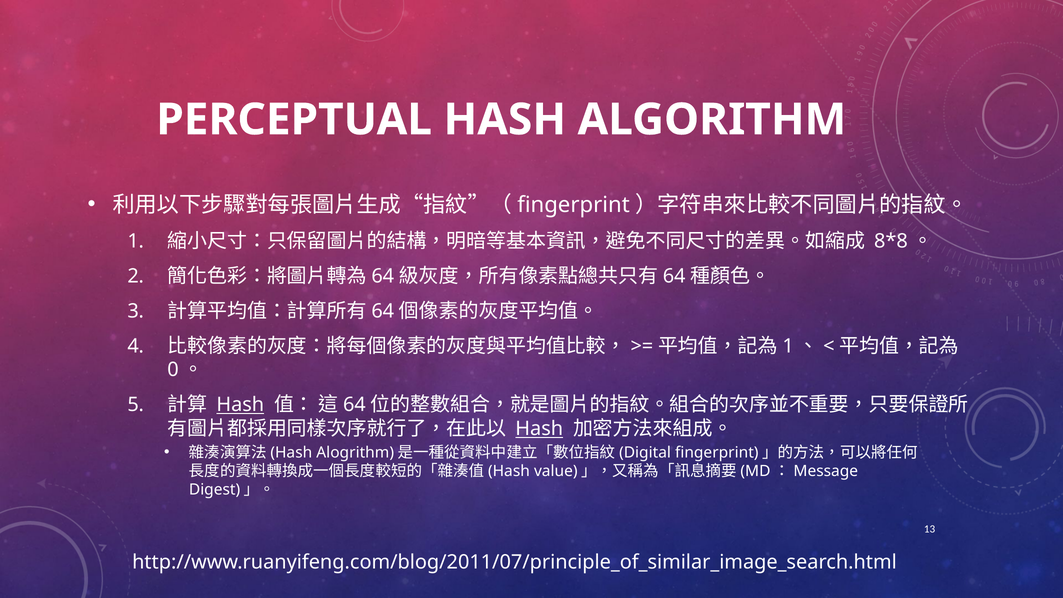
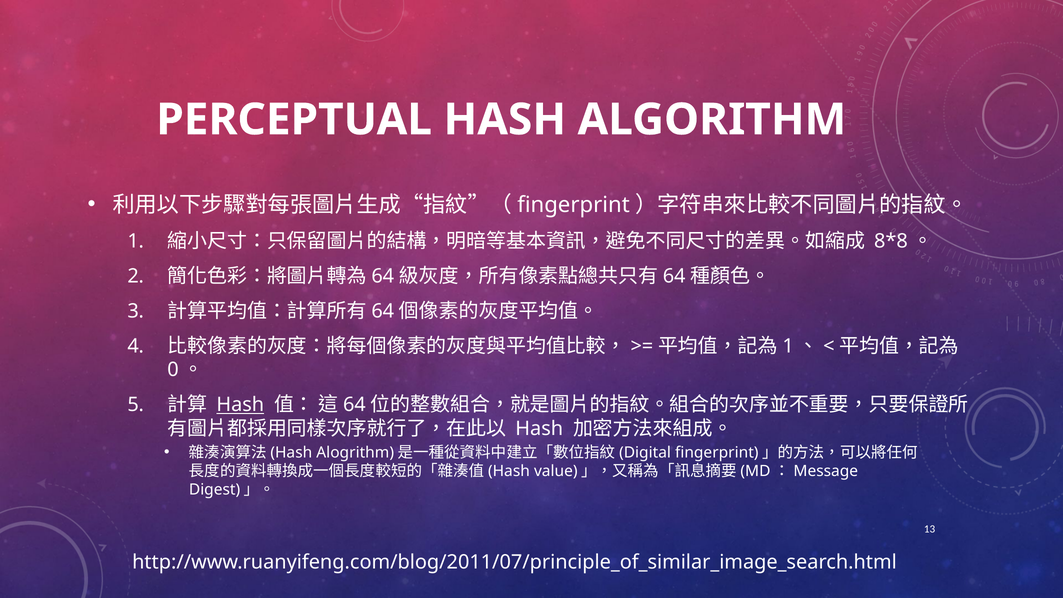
Hash at (539, 429) underline: present -> none
